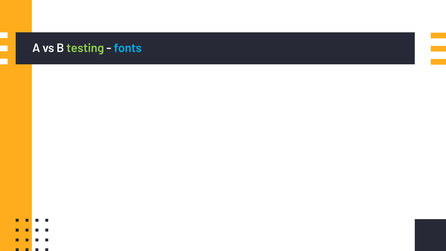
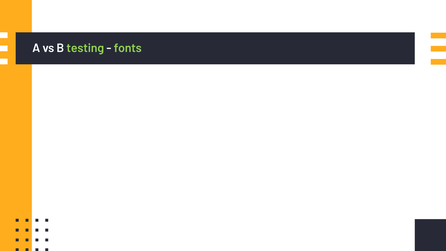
fonts colour: light blue -> light green
